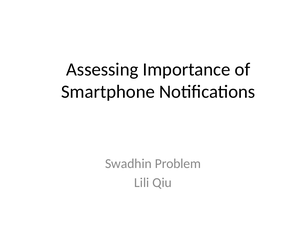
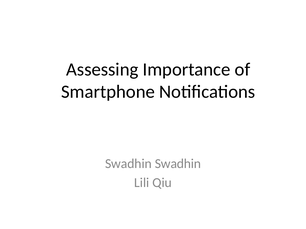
Swadhin Problem: Problem -> Swadhin
